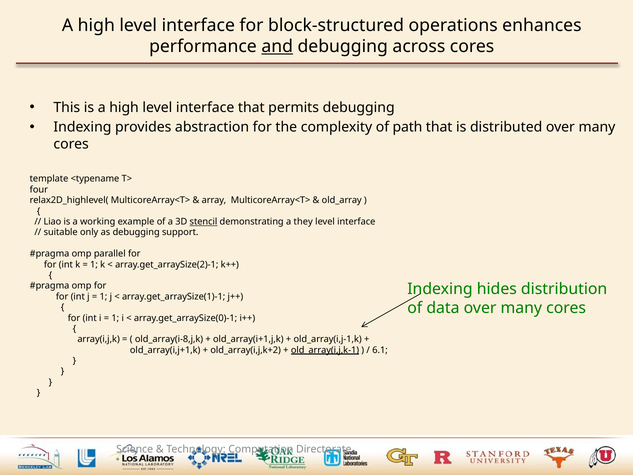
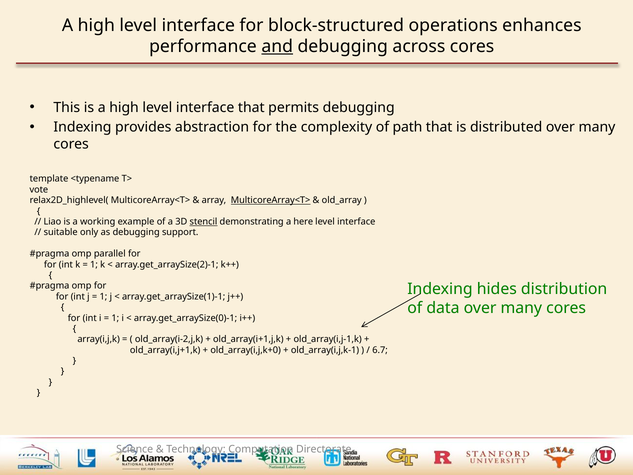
four: four -> vote
MulticoreArray<T> at (271, 200) underline: none -> present
they: they -> here
old_array(i-8,j,k: old_array(i-8,j,k -> old_array(i-2,j,k
old_array(i,j,k+2: old_array(i,j,k+2 -> old_array(i,j,k+0
old_array(i,j,k-1 underline: present -> none
6.1: 6.1 -> 6.7
